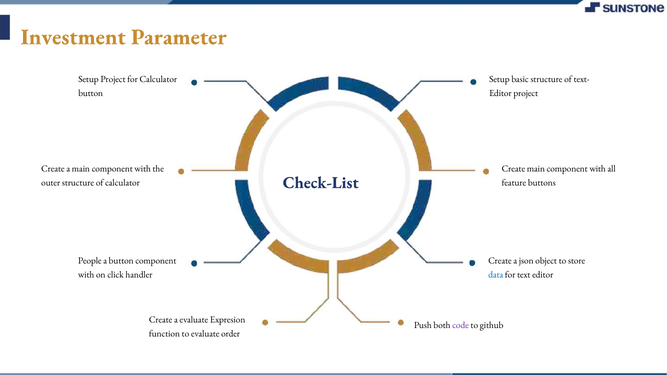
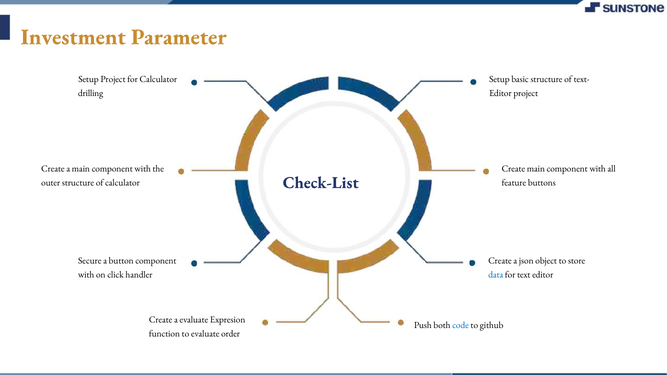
button at (91, 93): button -> drilling
People: People -> Secure
code colour: purple -> blue
